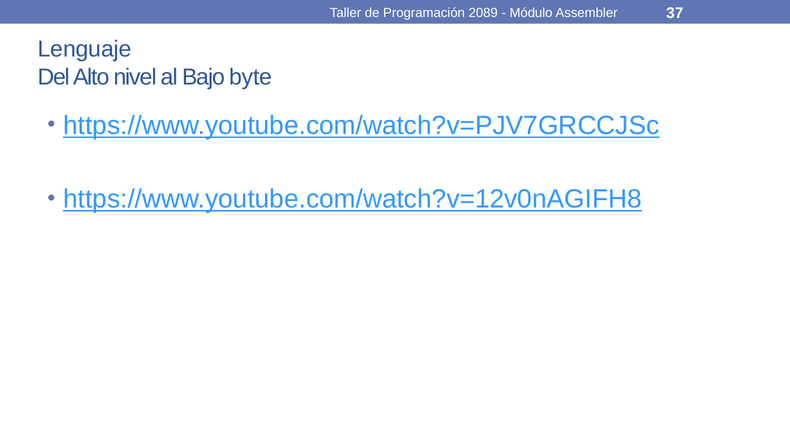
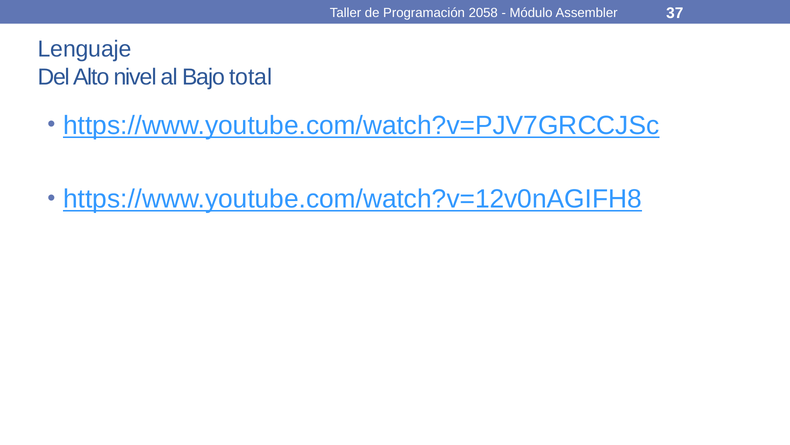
2089: 2089 -> 2058
byte: byte -> total
